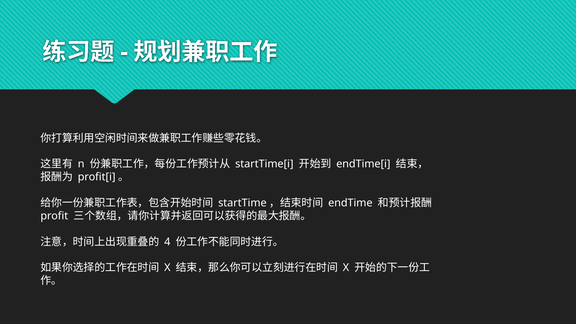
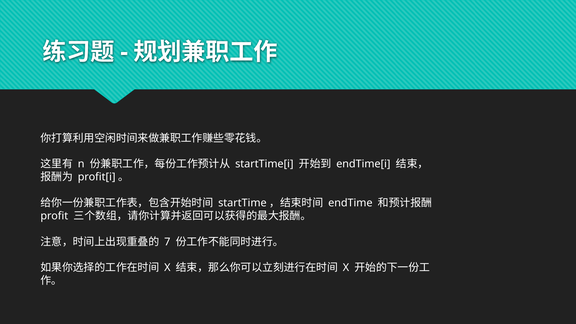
4: 4 -> 7
